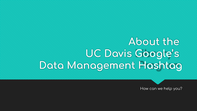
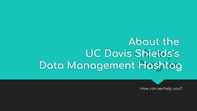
Google’s: Google’s -> Shields’s
